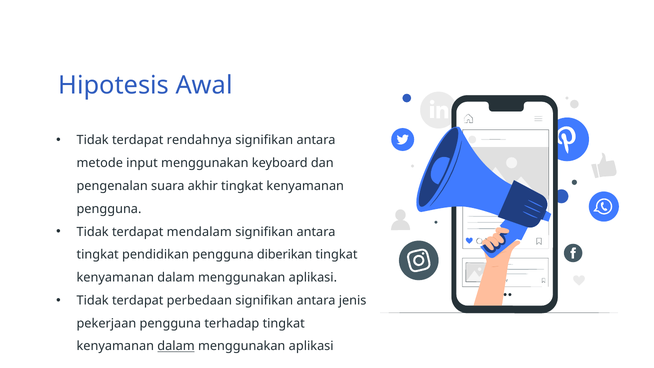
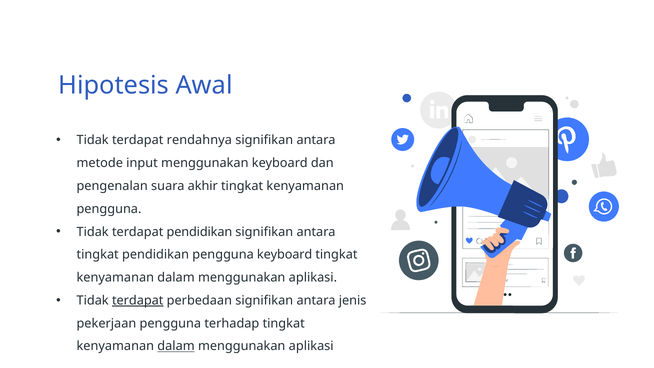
terdapat mendalam: mendalam -> pendidikan
pengguna diberikan: diberikan -> keyboard
terdapat at (138, 300) underline: none -> present
